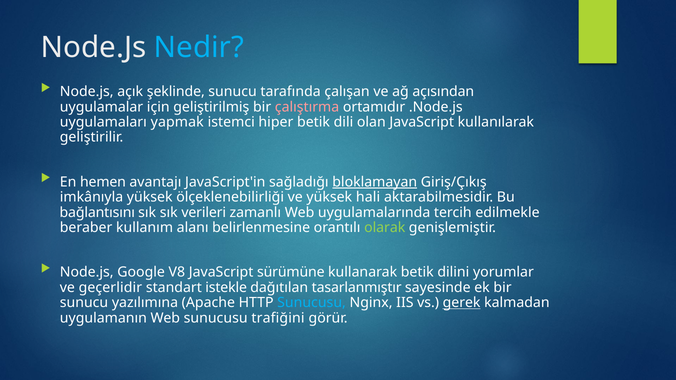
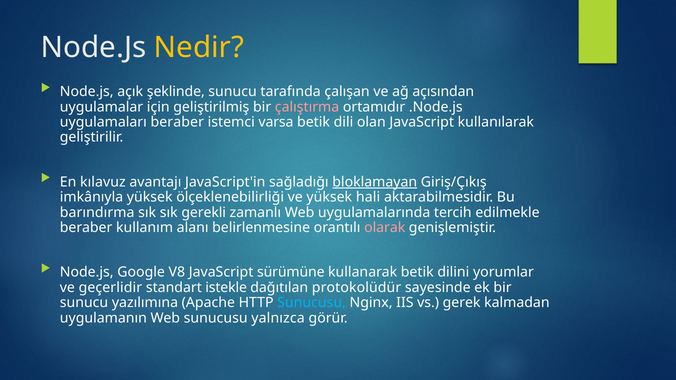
Nedir colour: light blue -> yellow
uygulamaları yapmak: yapmak -> beraber
hiper: hiper -> varsa
hemen: hemen -> kılavuz
bağlantısını: bağlantısını -> barındırma
verileri: verileri -> gerekli
olarak colour: light green -> pink
tasarlanmıştır: tasarlanmıştır -> protokolüdür
gerek underline: present -> none
trafiğini: trafiğini -> yalnızca
